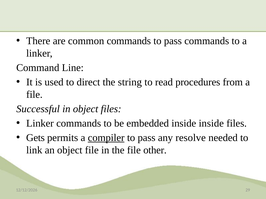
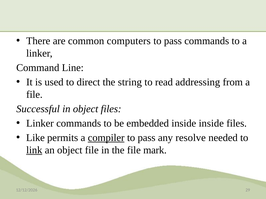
common commands: commands -> computers
procedures: procedures -> addressing
Gets: Gets -> Like
link underline: none -> present
other: other -> mark
